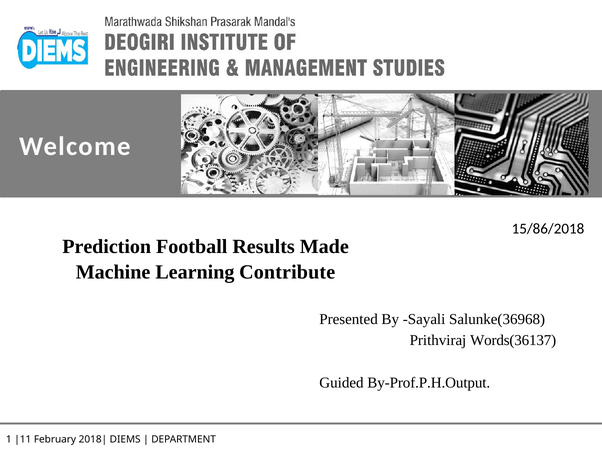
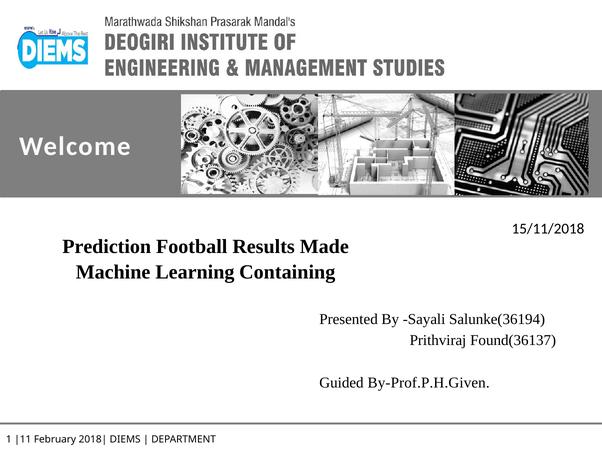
15/86/2018: 15/86/2018 -> 15/11/2018
Contribute: Contribute -> Containing
Salunke(36968: Salunke(36968 -> Salunke(36194
Words(36137: Words(36137 -> Found(36137
By-Prof.P.H.Output: By-Prof.P.H.Output -> By-Prof.P.H.Given
